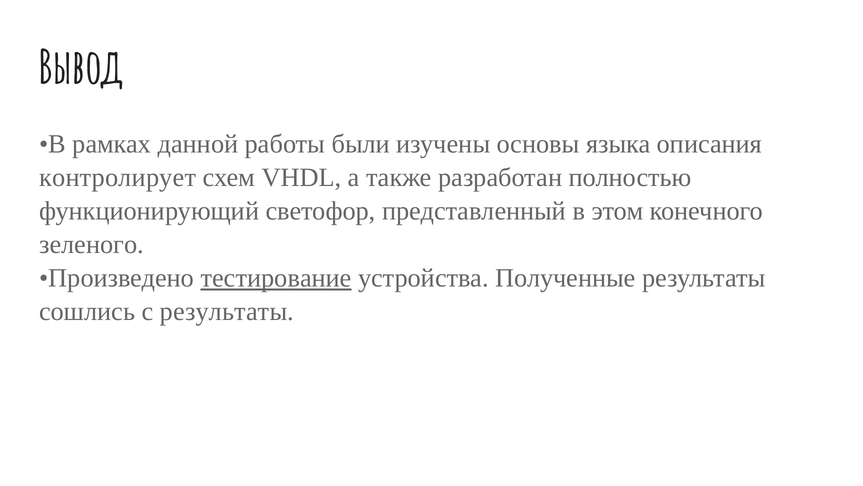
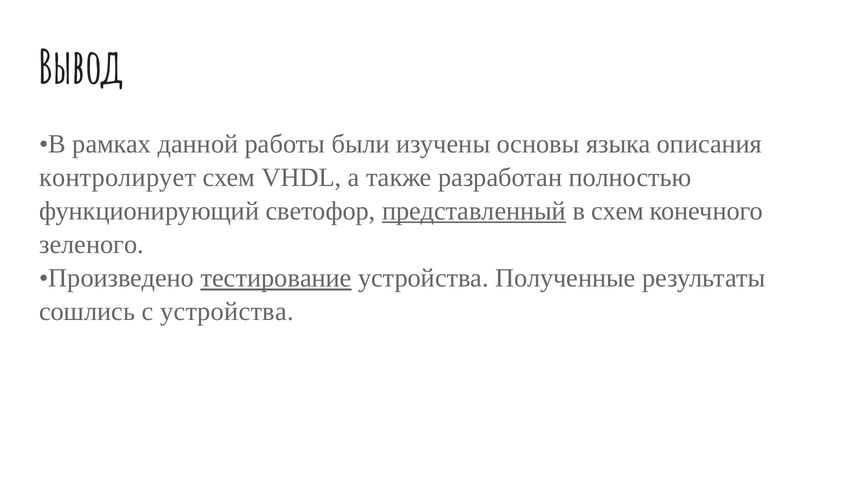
представленный underline: none -> present
в этом: этом -> схем
с результаты: результаты -> устройства
